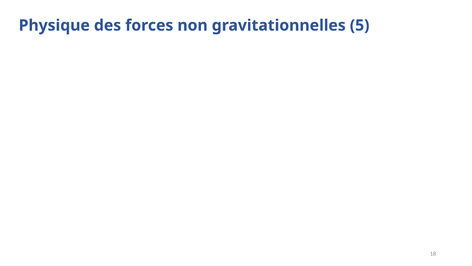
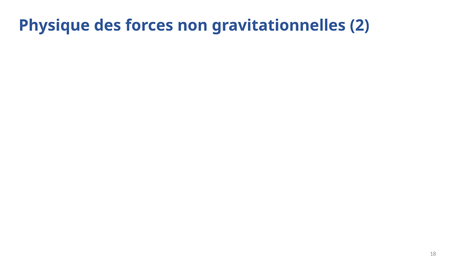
5: 5 -> 2
